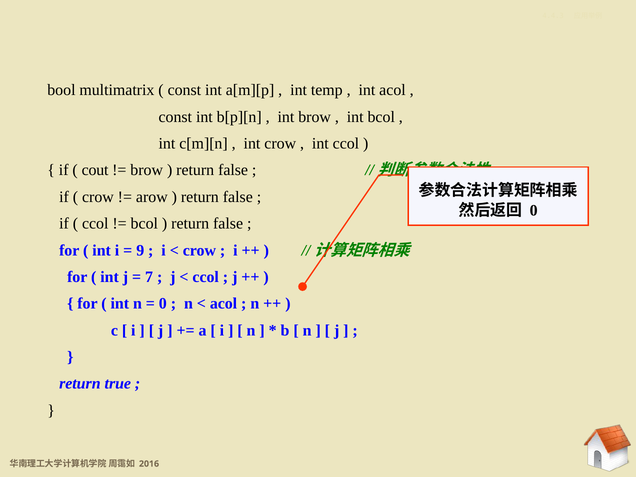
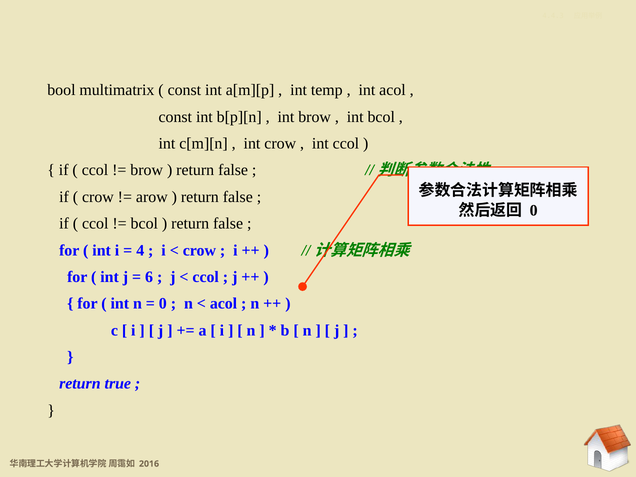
cout at (95, 170): cout -> ccol
9: 9 -> 4
7: 7 -> 6
